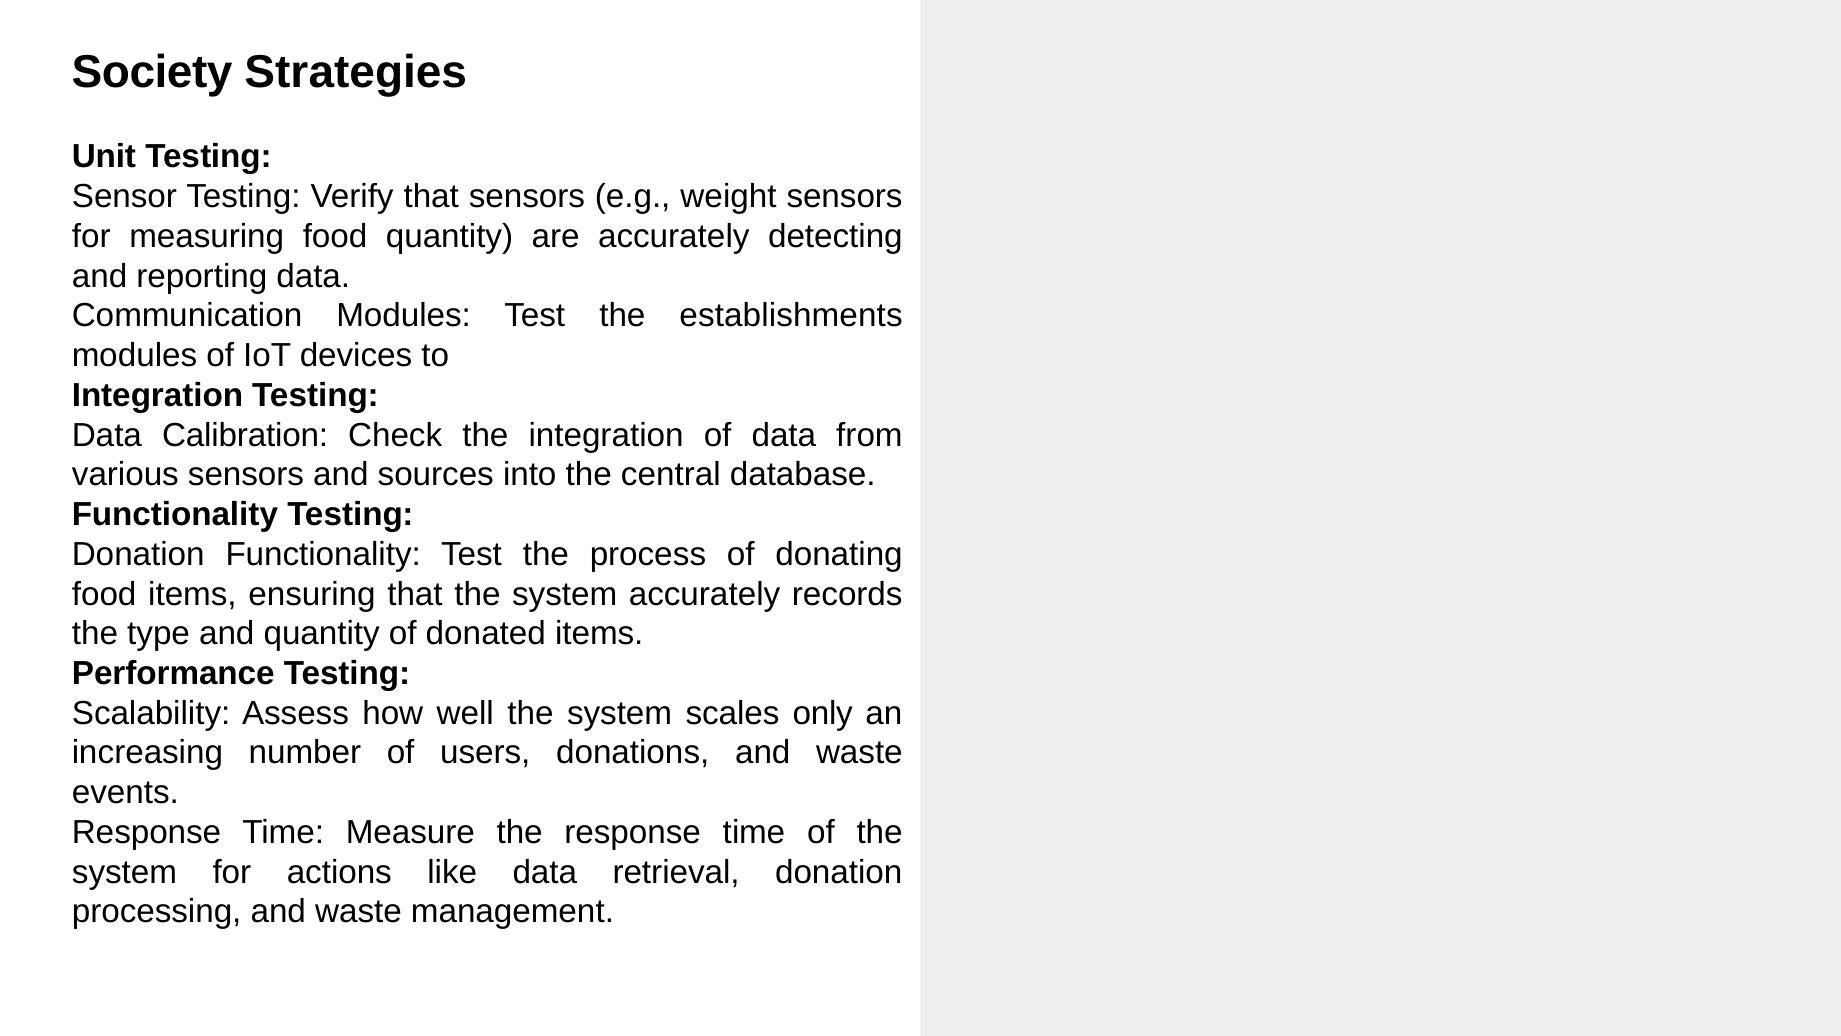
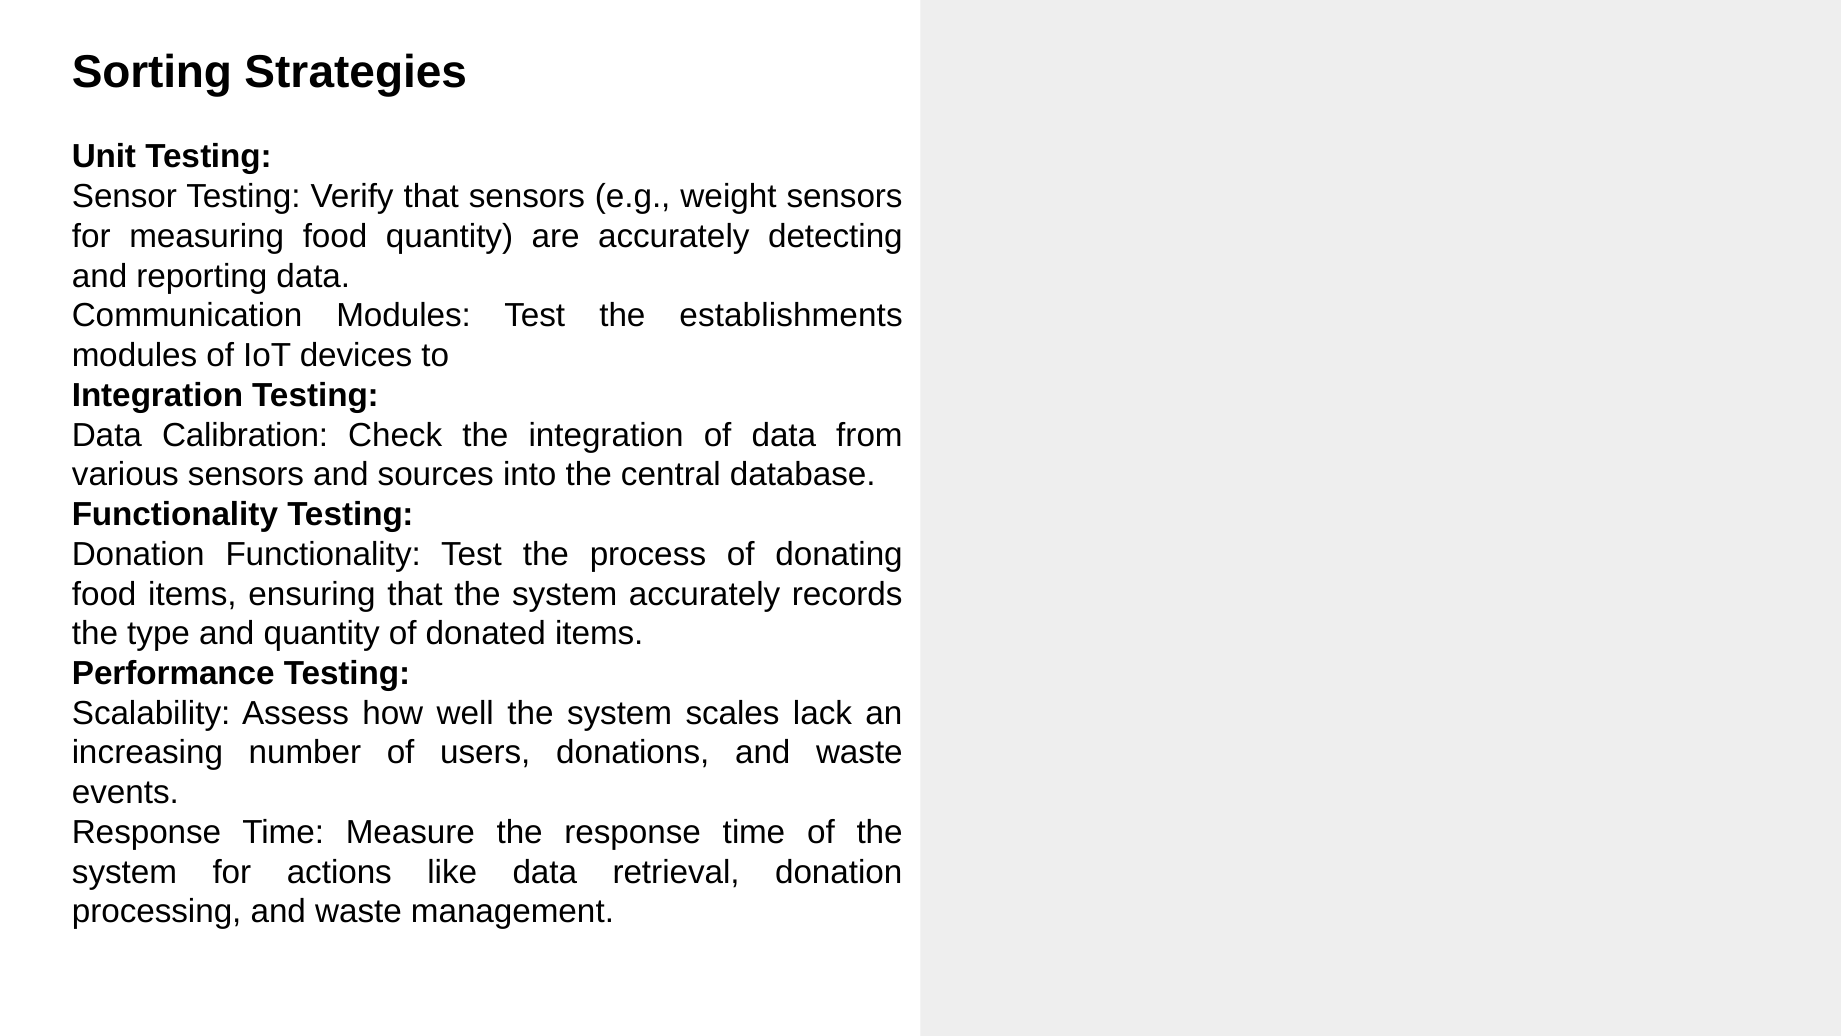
Society: Society -> Sorting
only: only -> lack
